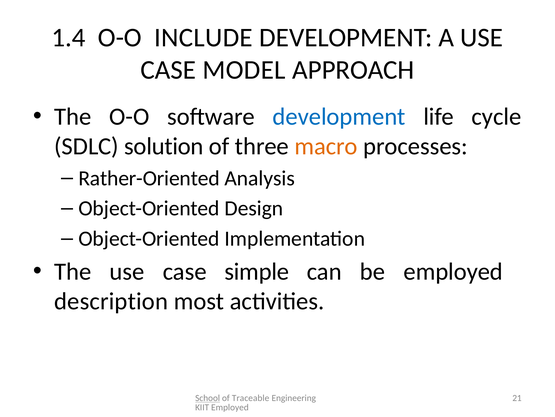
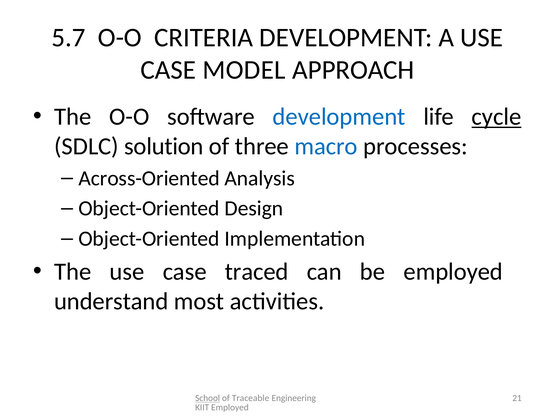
1.4: 1.4 -> 5.7
INCLUDE: INCLUDE -> CRITERIA
cycle underline: none -> present
macro colour: orange -> blue
Rather-Oriented: Rather-Oriented -> Across-Oriented
simple: simple -> traced
description: description -> understand
